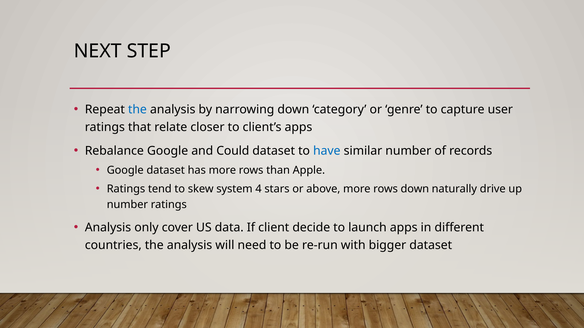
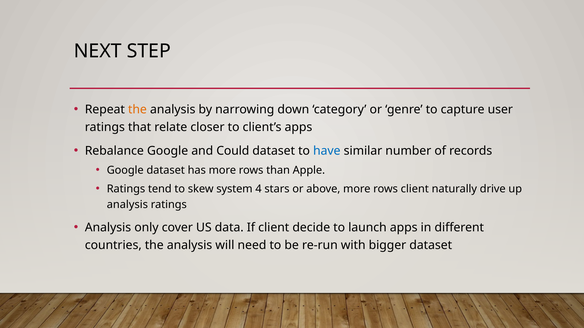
the at (137, 110) colour: blue -> orange
rows down: down -> client
number at (127, 205): number -> analysis
